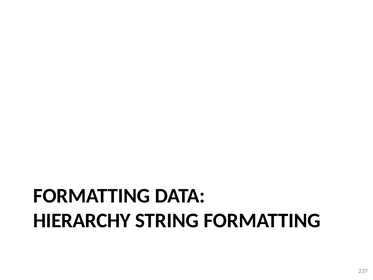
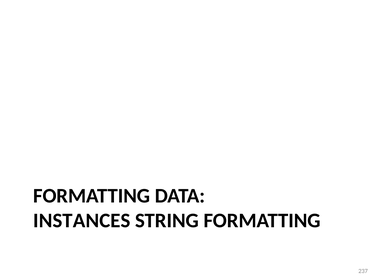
HIERARCHY: HIERARCHY -> INSTANCES
